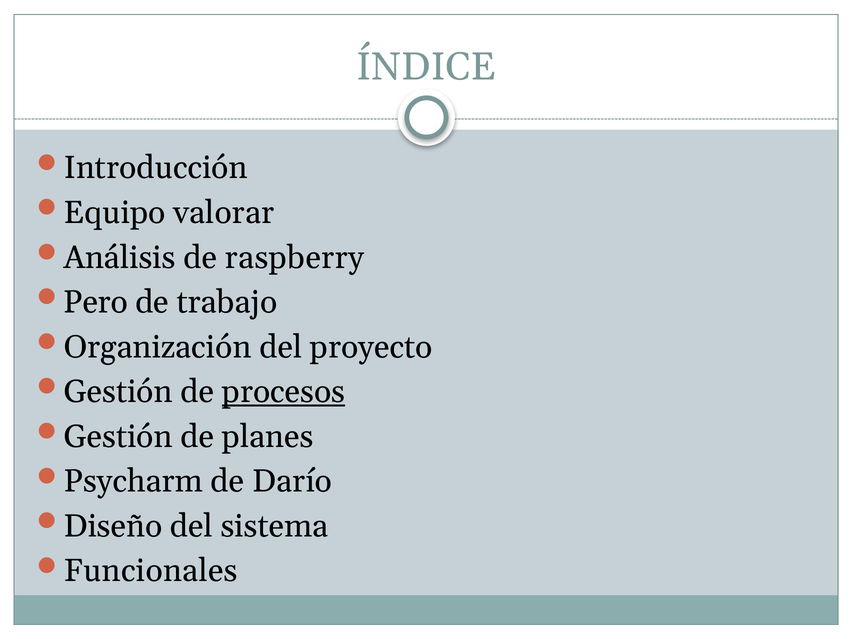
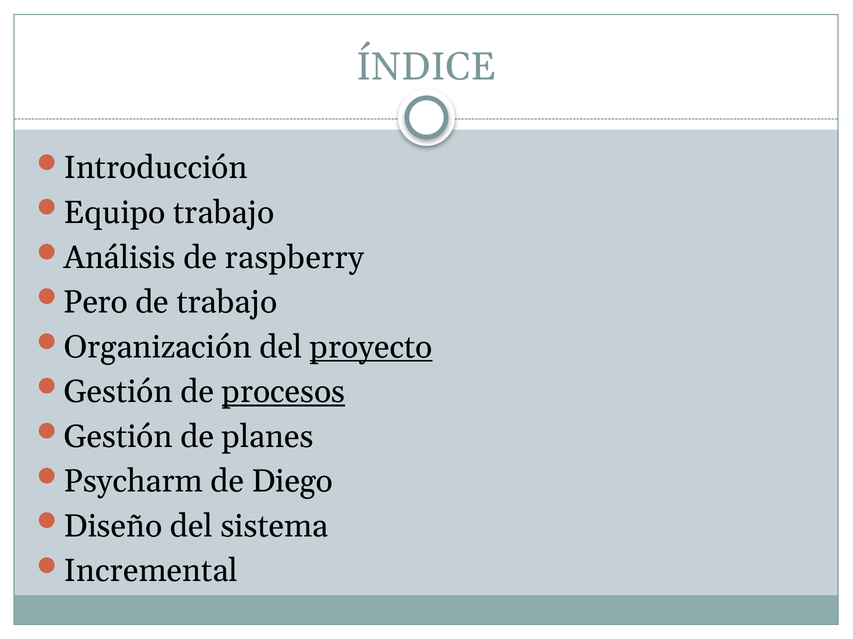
Equipo valorar: valorar -> trabajo
proyecto underline: none -> present
Darío: Darío -> Diego
Funcionales: Funcionales -> Incremental
